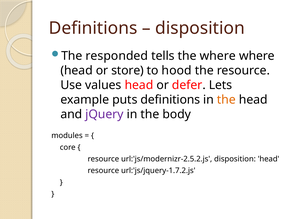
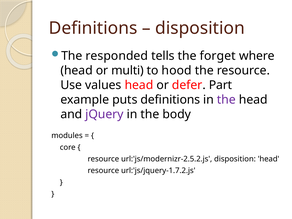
the where: where -> forget
store: store -> multi
Lets: Lets -> Part
the at (226, 100) colour: orange -> purple
